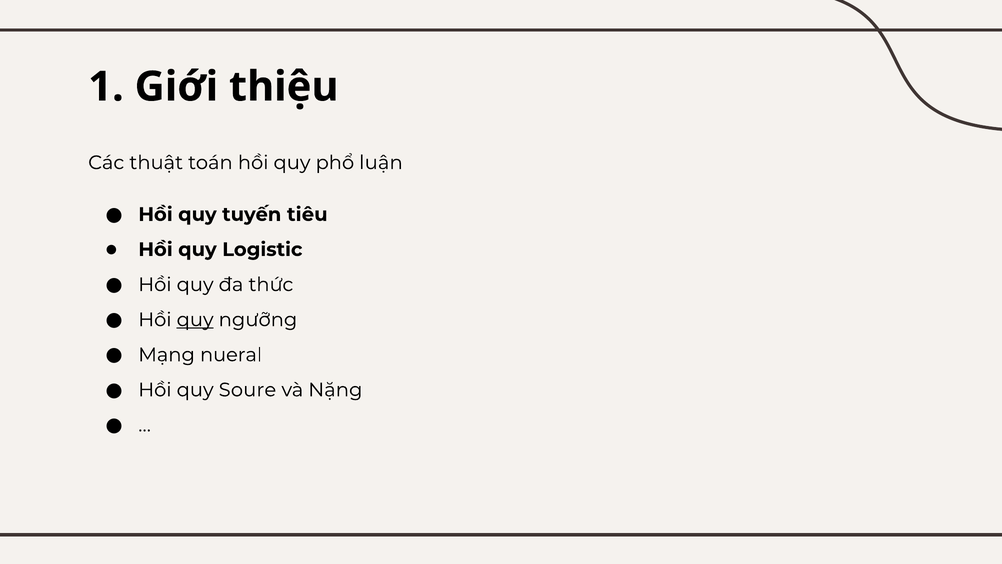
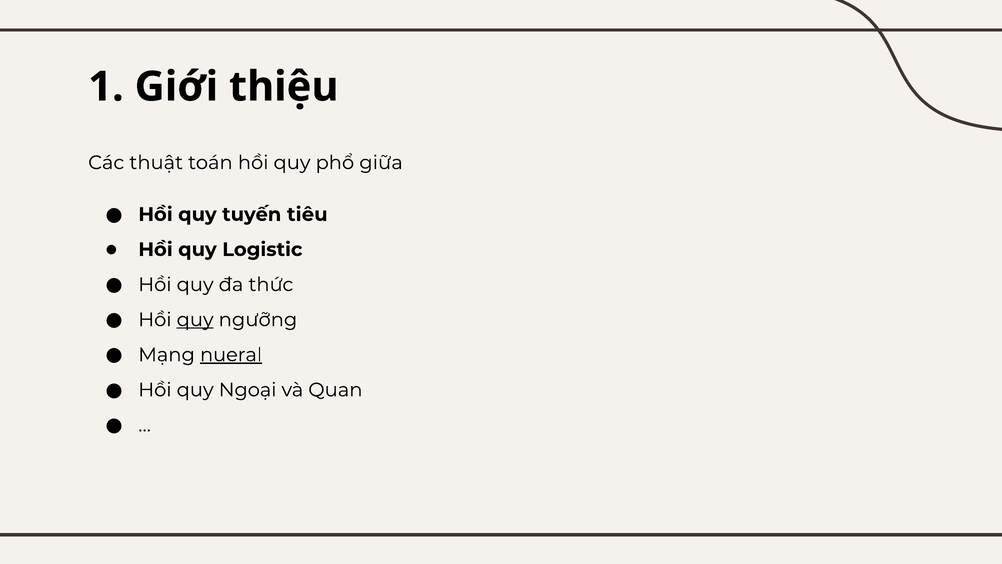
luận: luận -> giữa
nueral underline: none -> present
Soure: Soure -> Ngoại
Nặng: Nặng -> Quan
